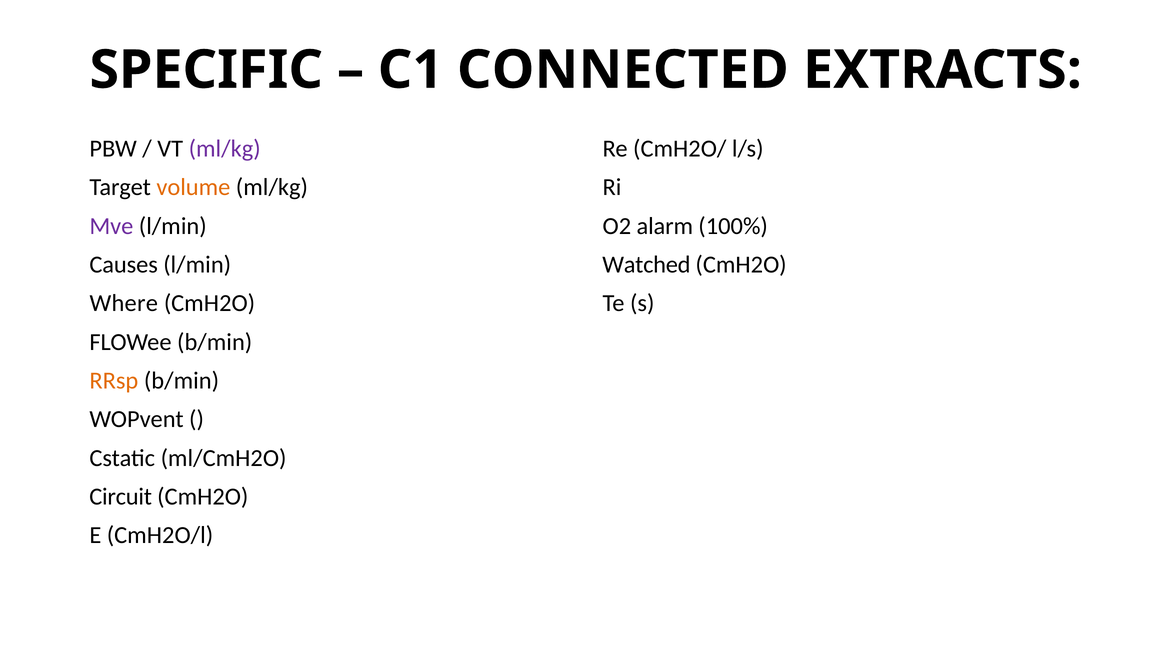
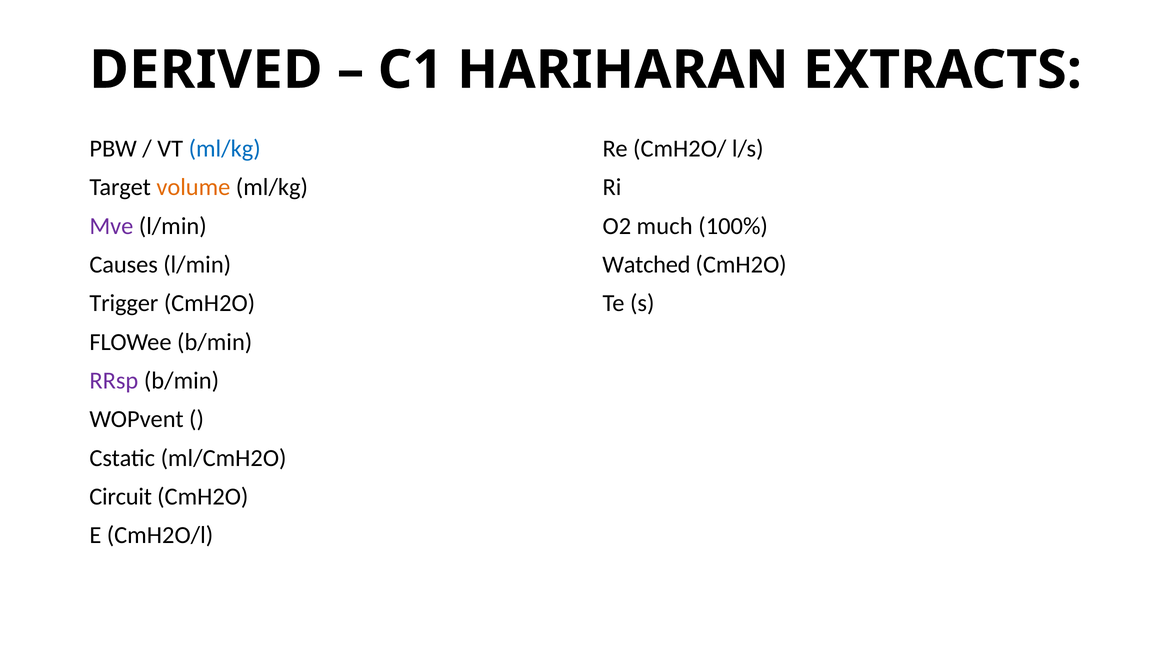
SPECIFIC: SPECIFIC -> DERIVED
CONNECTED: CONNECTED -> HARIHARAN
ml/kg at (225, 149) colour: purple -> blue
alarm: alarm -> much
Where: Where -> Trigger
RRsp colour: orange -> purple
